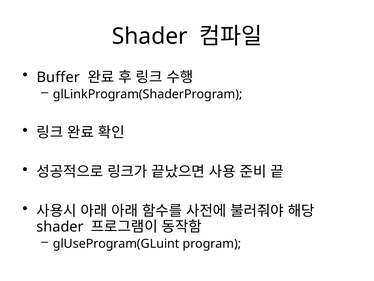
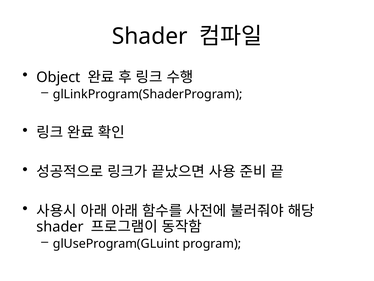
Buffer: Buffer -> Object
